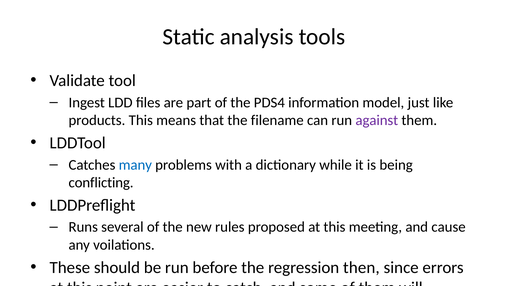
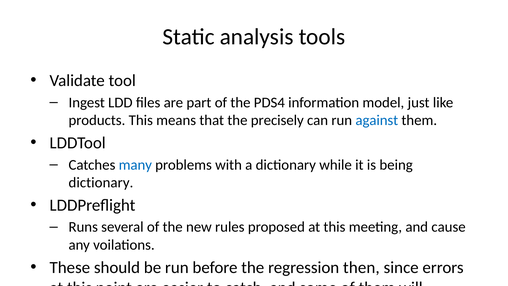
filename: filename -> precisely
against colour: purple -> blue
conflicting at (101, 182): conflicting -> dictionary
